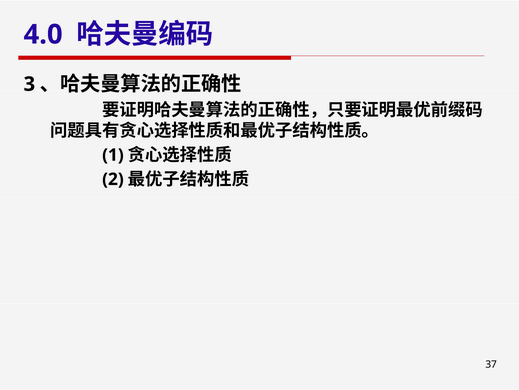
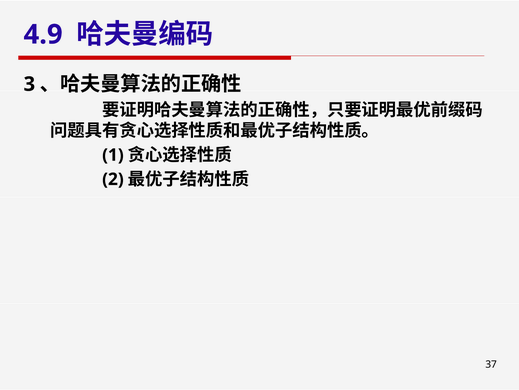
4.0: 4.0 -> 4.9
